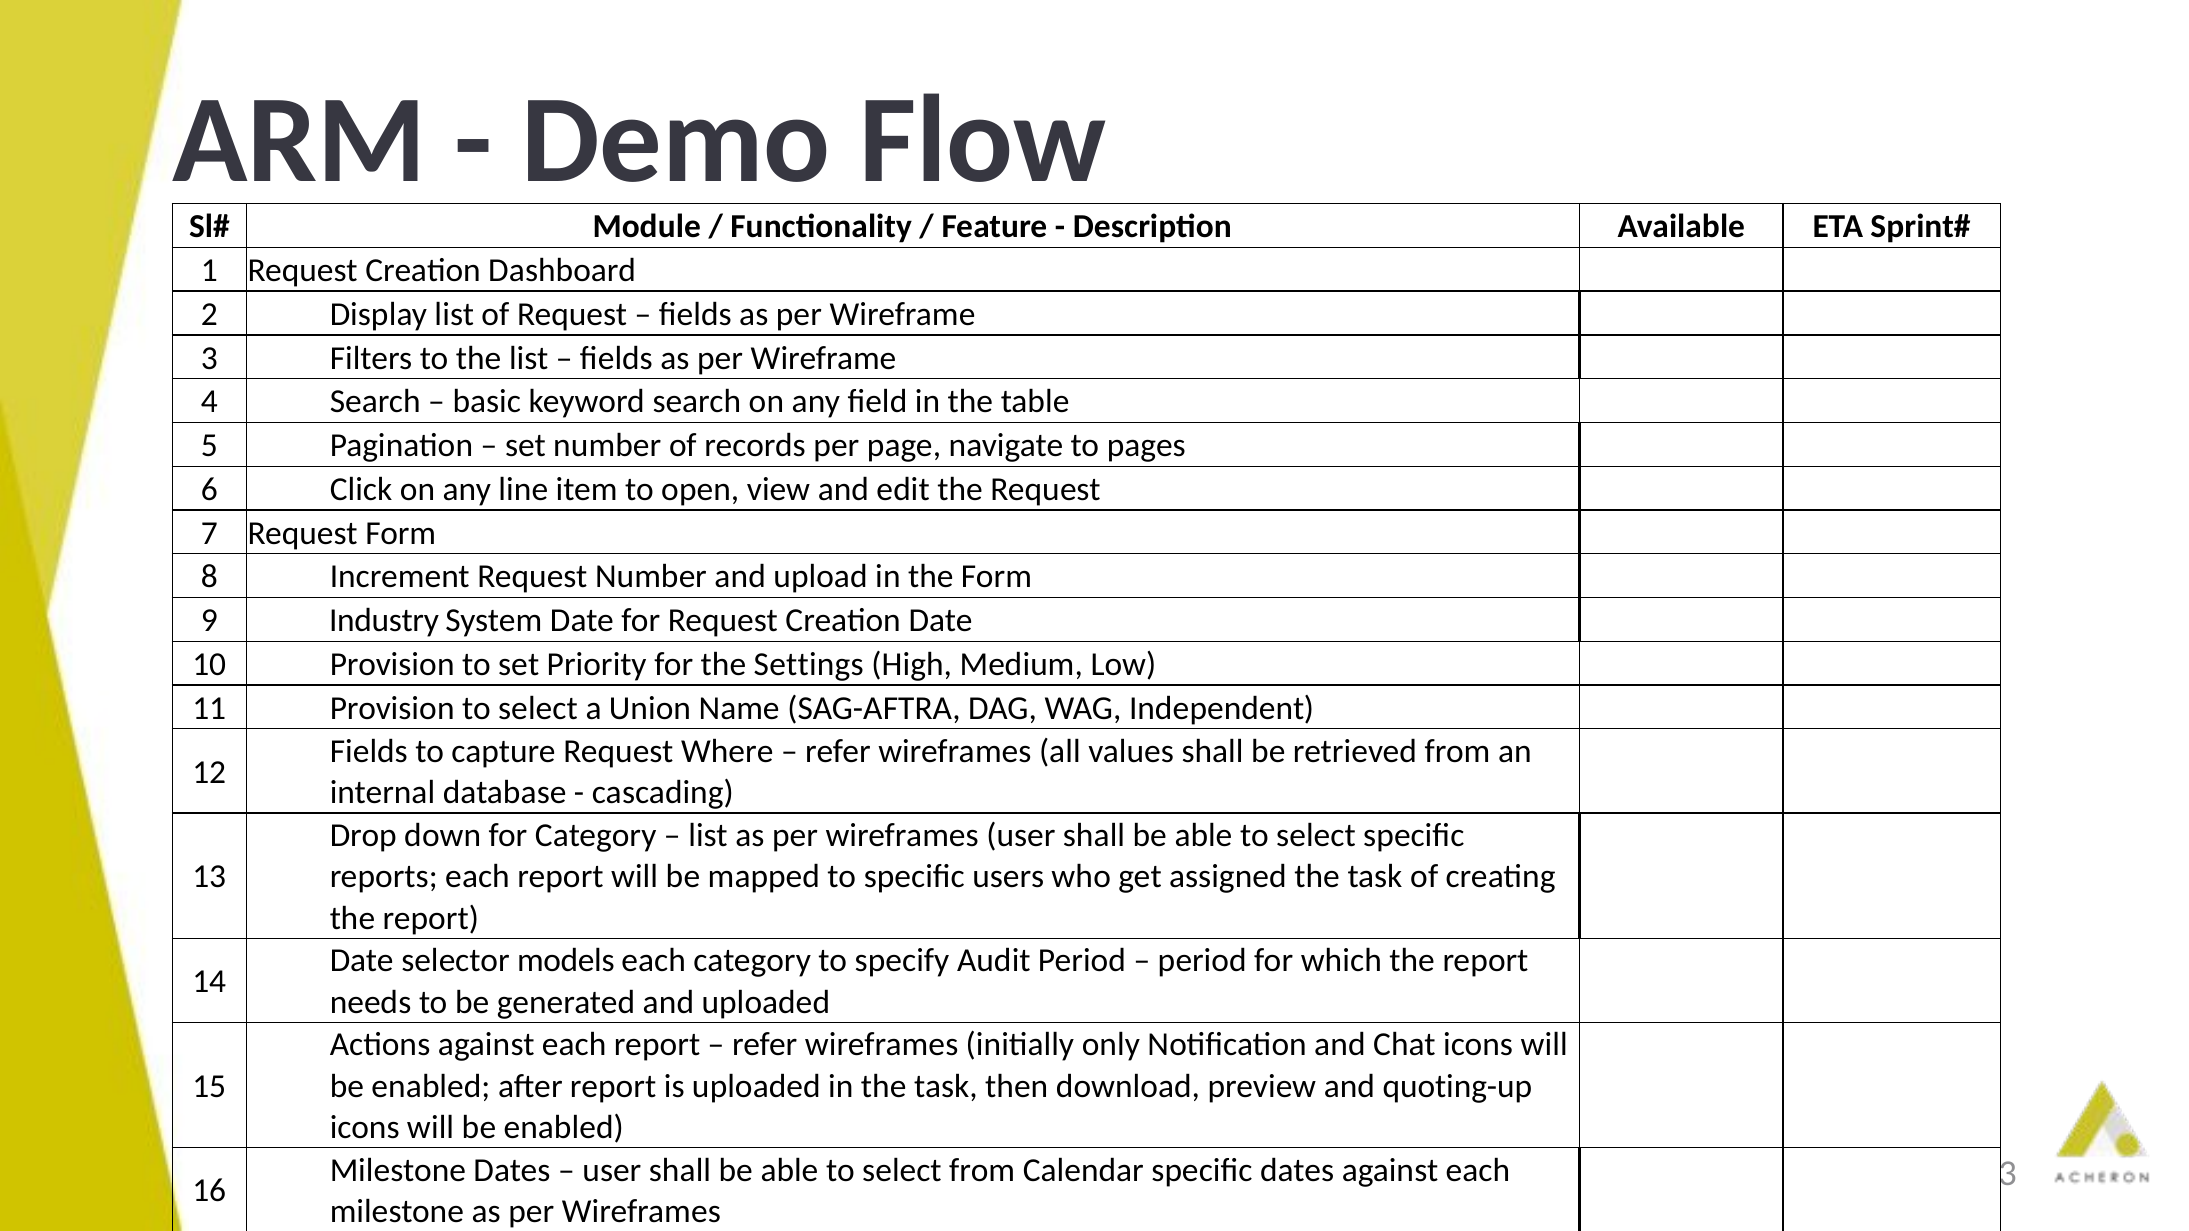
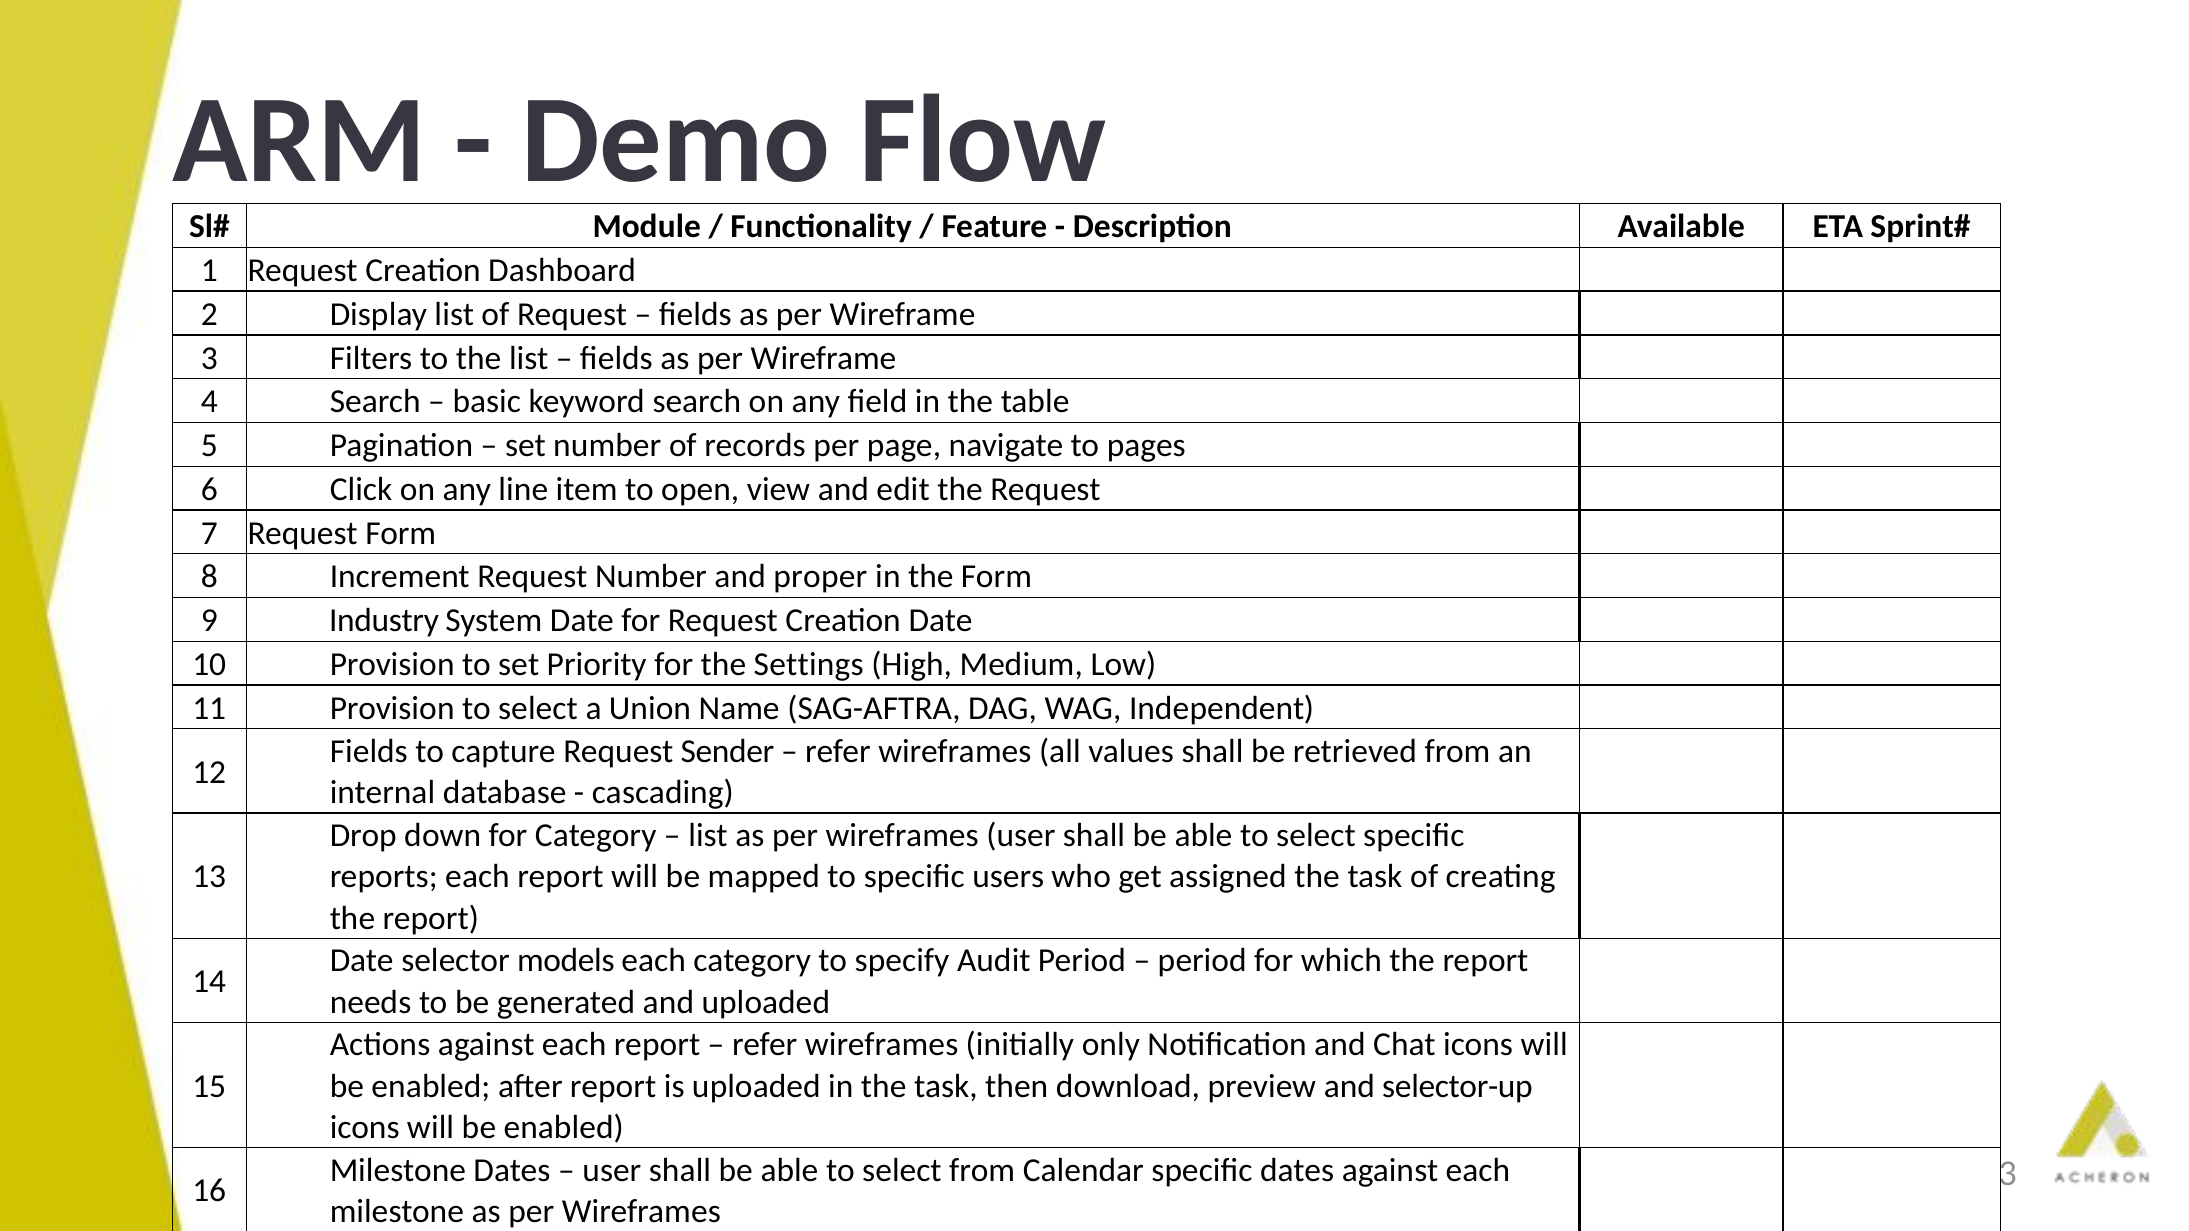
upload: upload -> proper
Where: Where -> Sender
quoting-up: quoting-up -> selector-up
